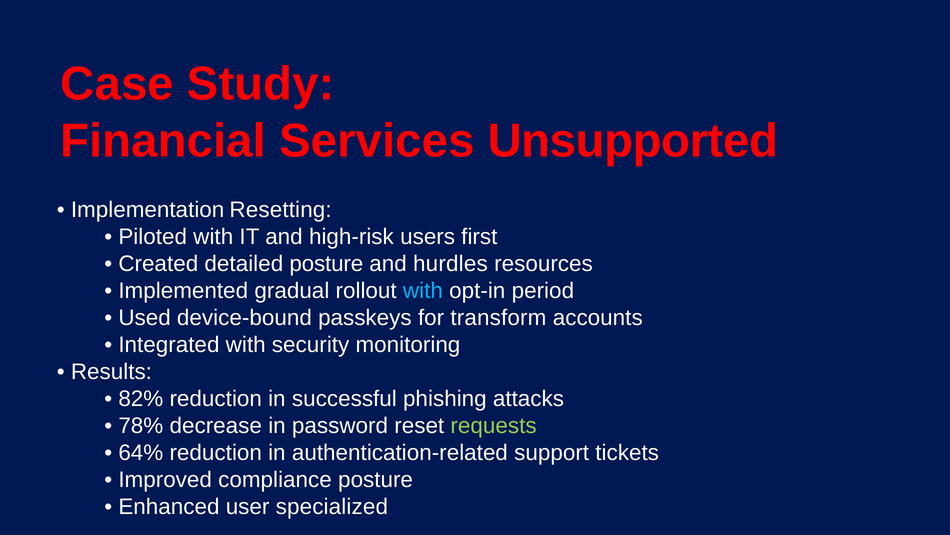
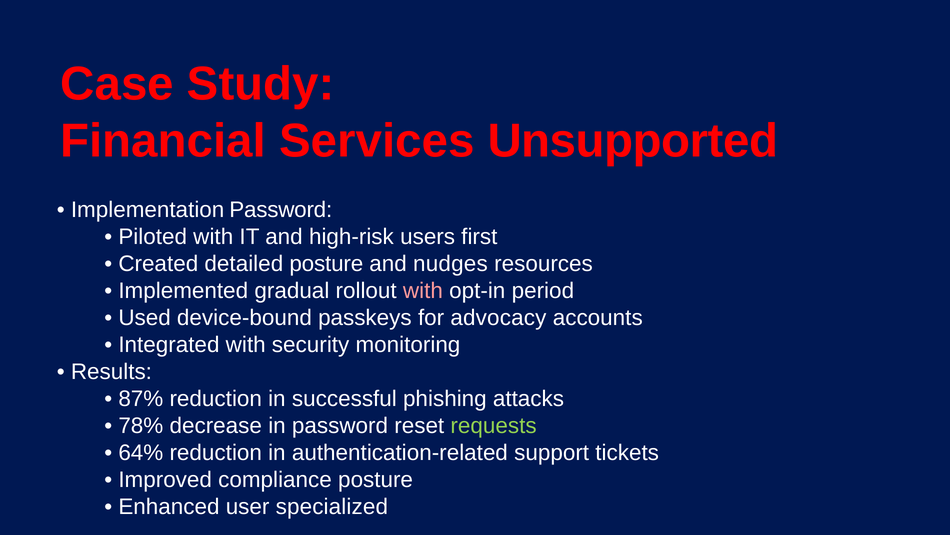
Implementation Resetting: Resetting -> Password
hurdles: hurdles -> nudges
with at (423, 291) colour: light blue -> pink
transform: transform -> advocacy
82%: 82% -> 87%
